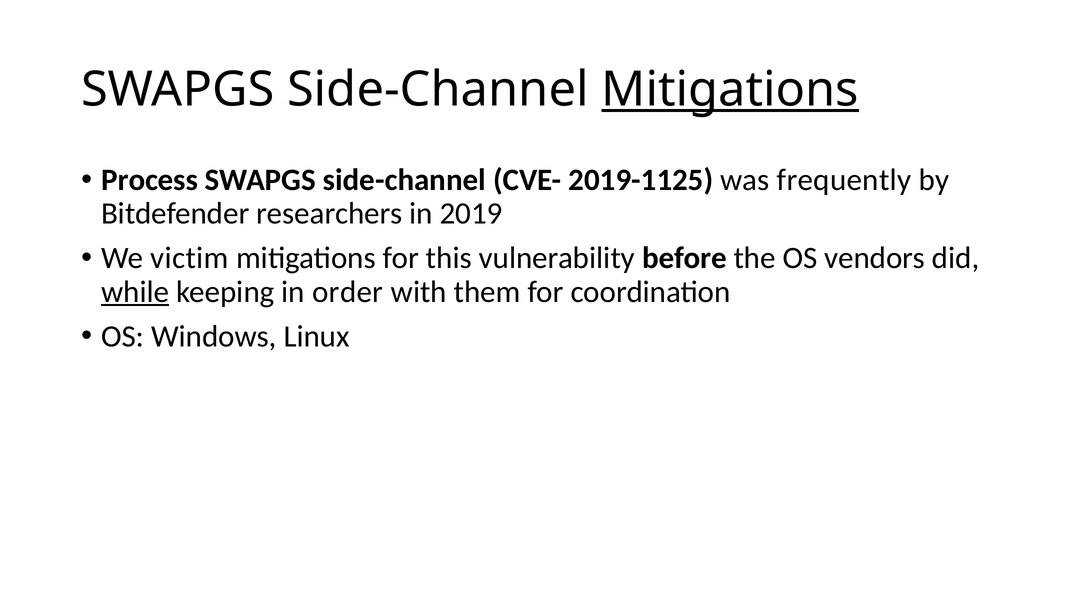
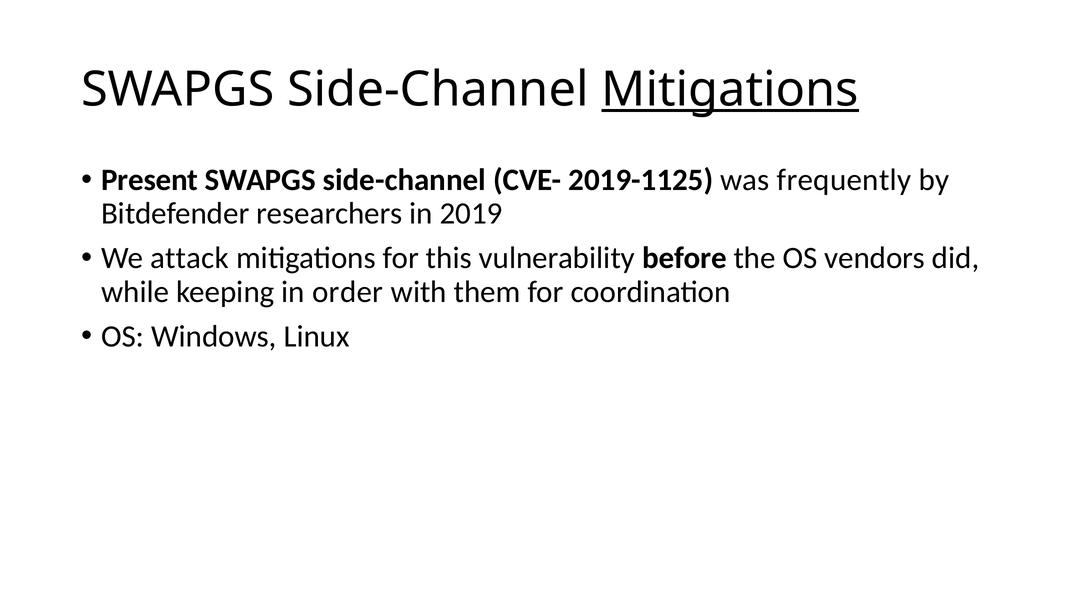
Process: Process -> Present
victim: victim -> attack
while underline: present -> none
